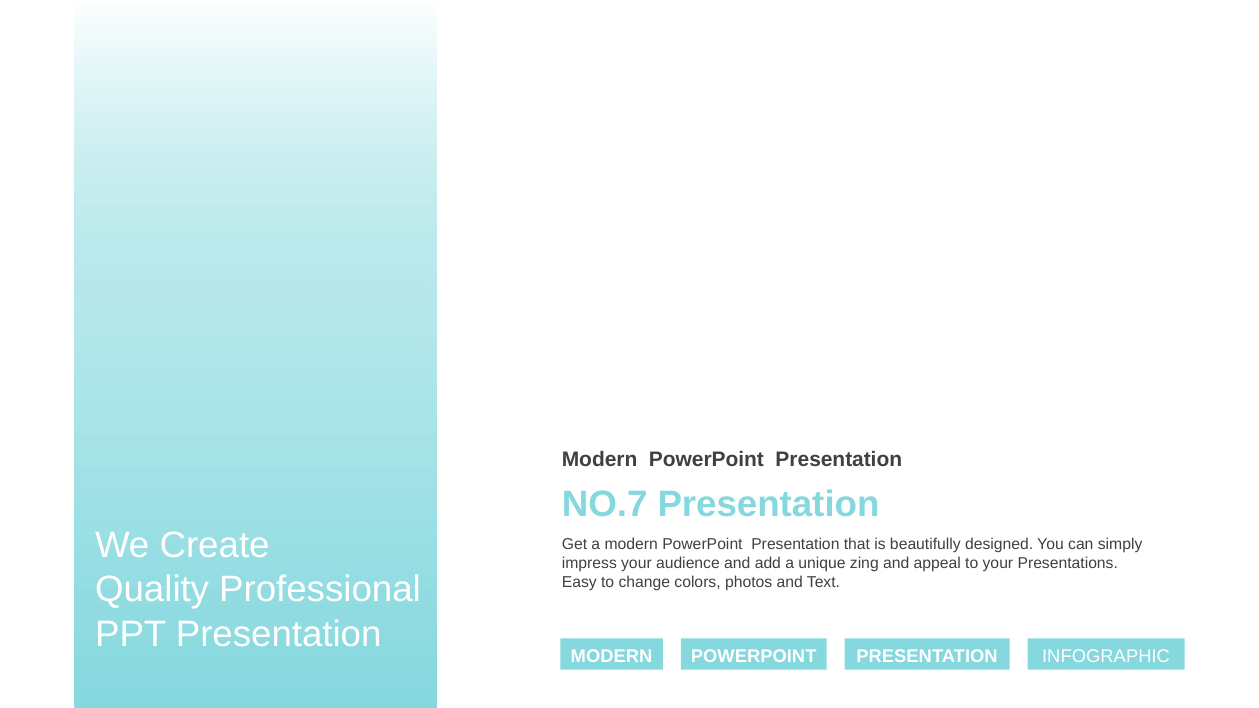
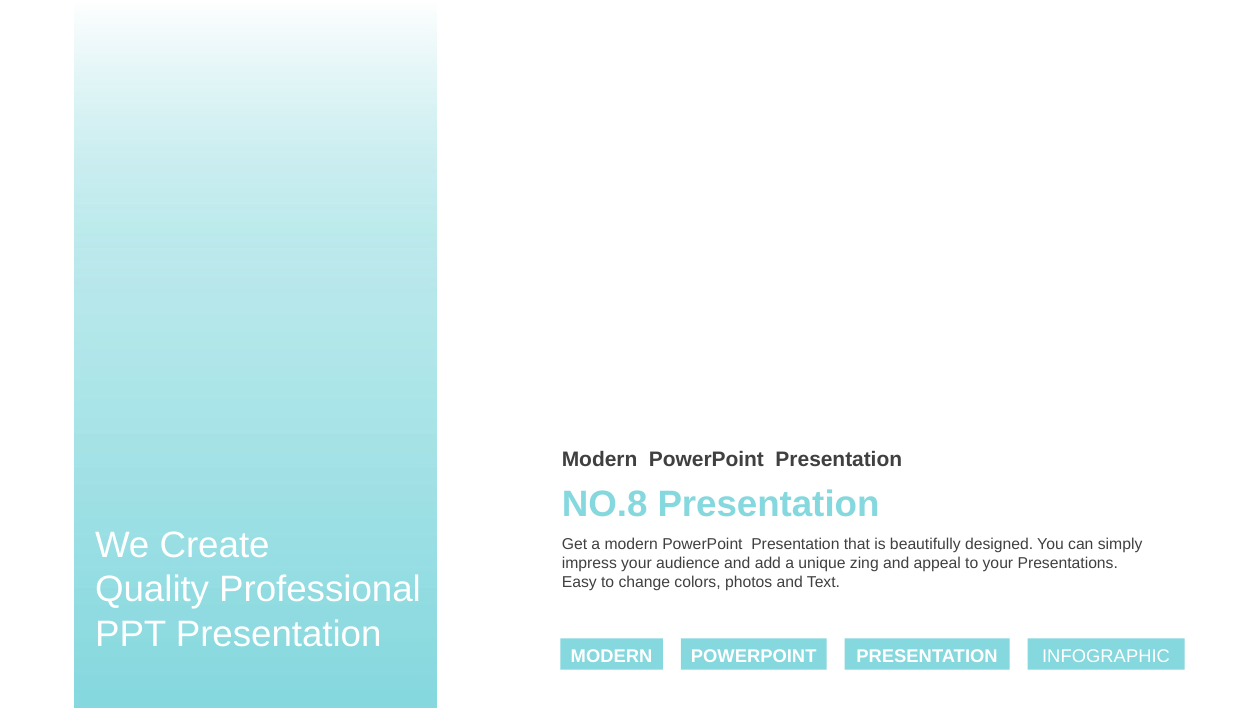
NO.7: NO.7 -> NO.8
